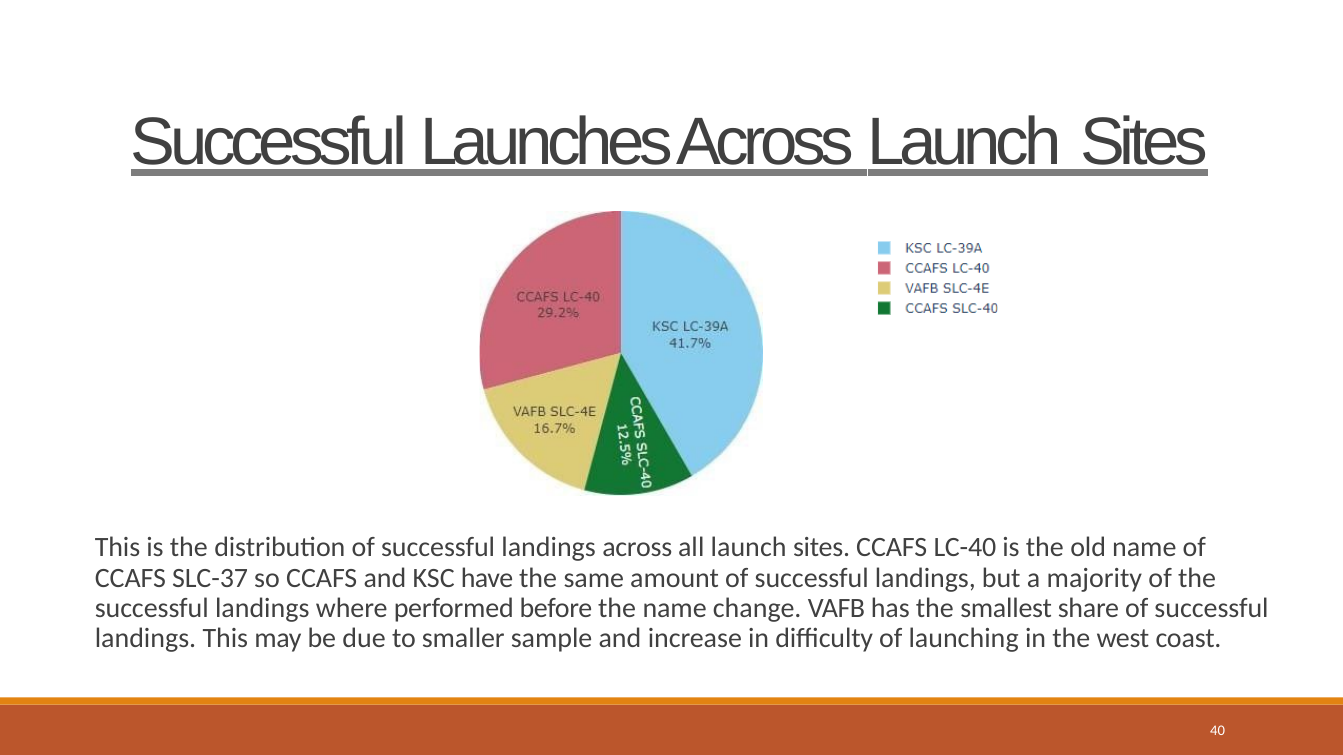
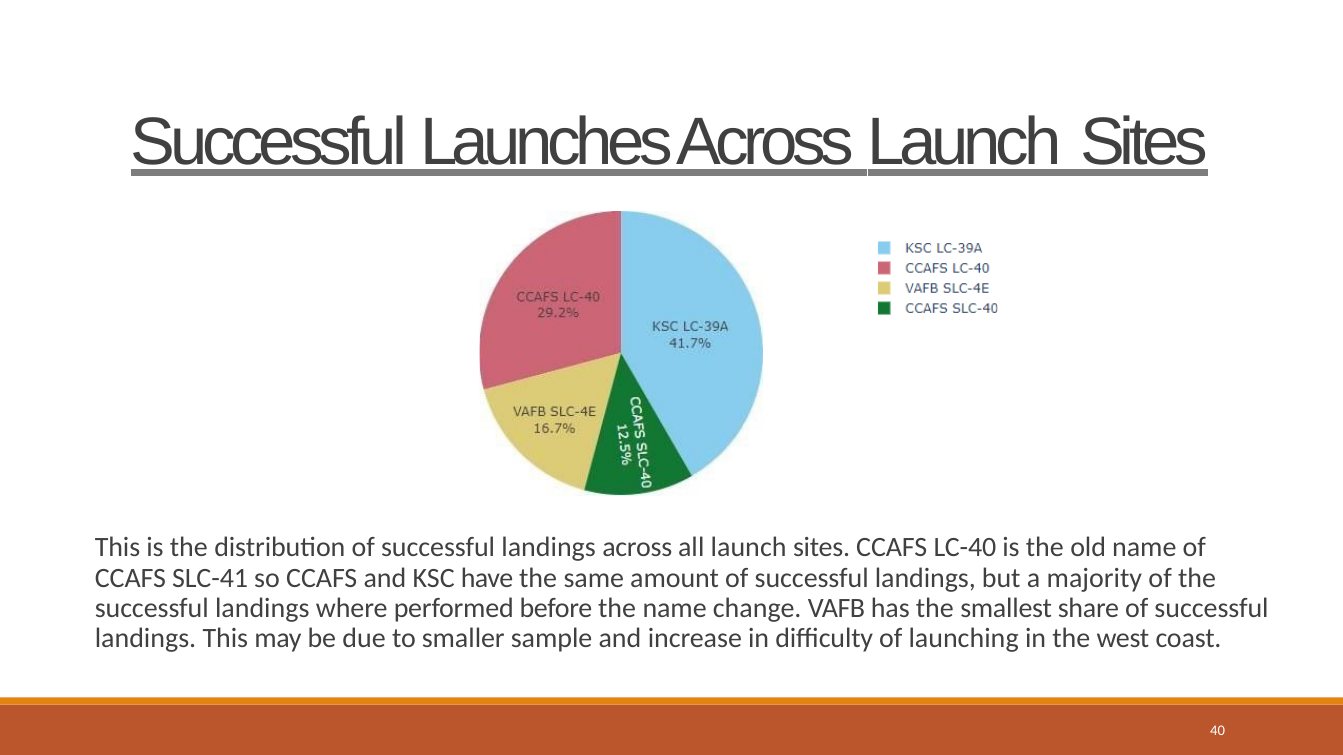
SLC-37: SLC-37 -> SLC-41
